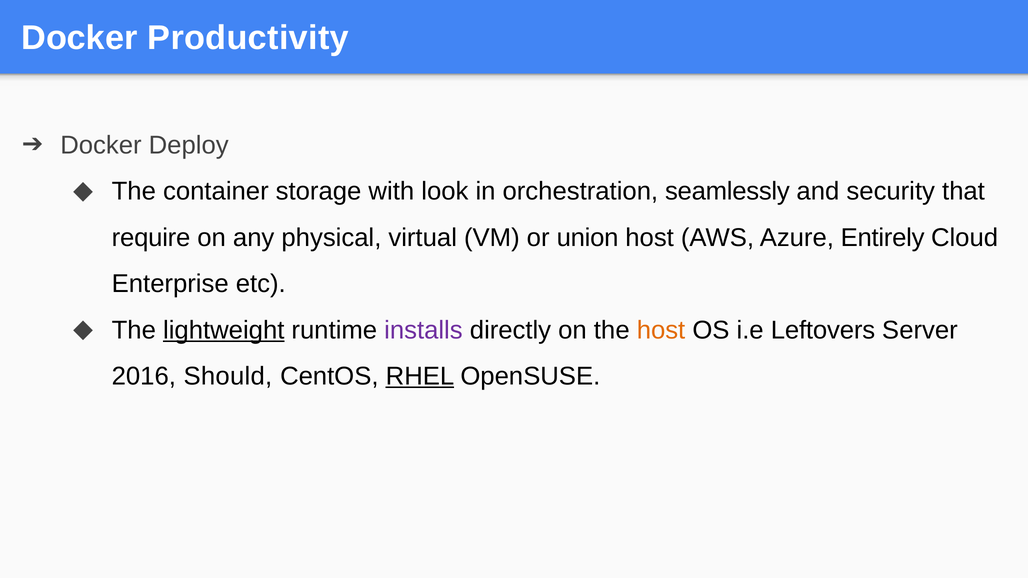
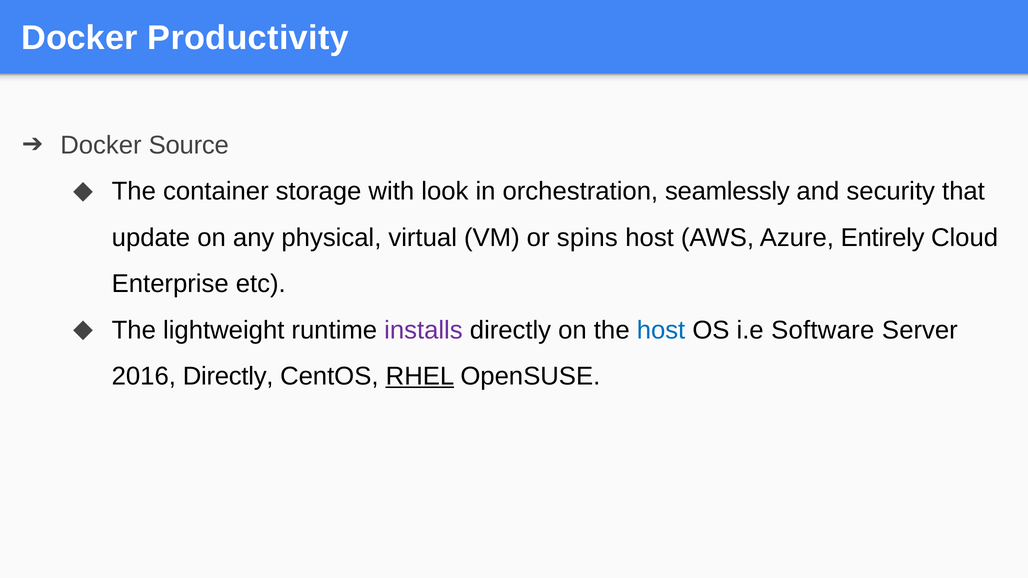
Deploy: Deploy -> Source
require: require -> update
union: union -> spins
lightweight underline: present -> none
host at (661, 330) colour: orange -> blue
Leftovers: Leftovers -> Software
2016 Should: Should -> Directly
